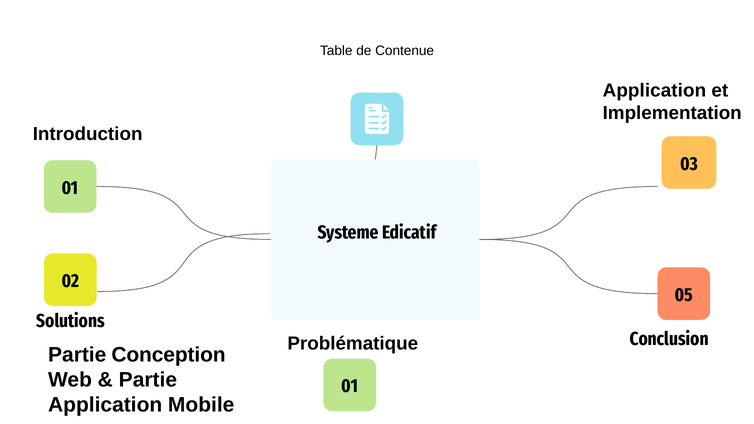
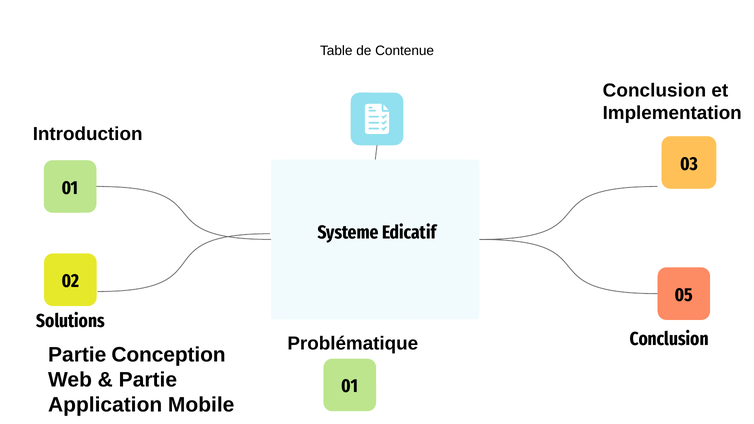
Application at (654, 90): Application -> Conclusion
